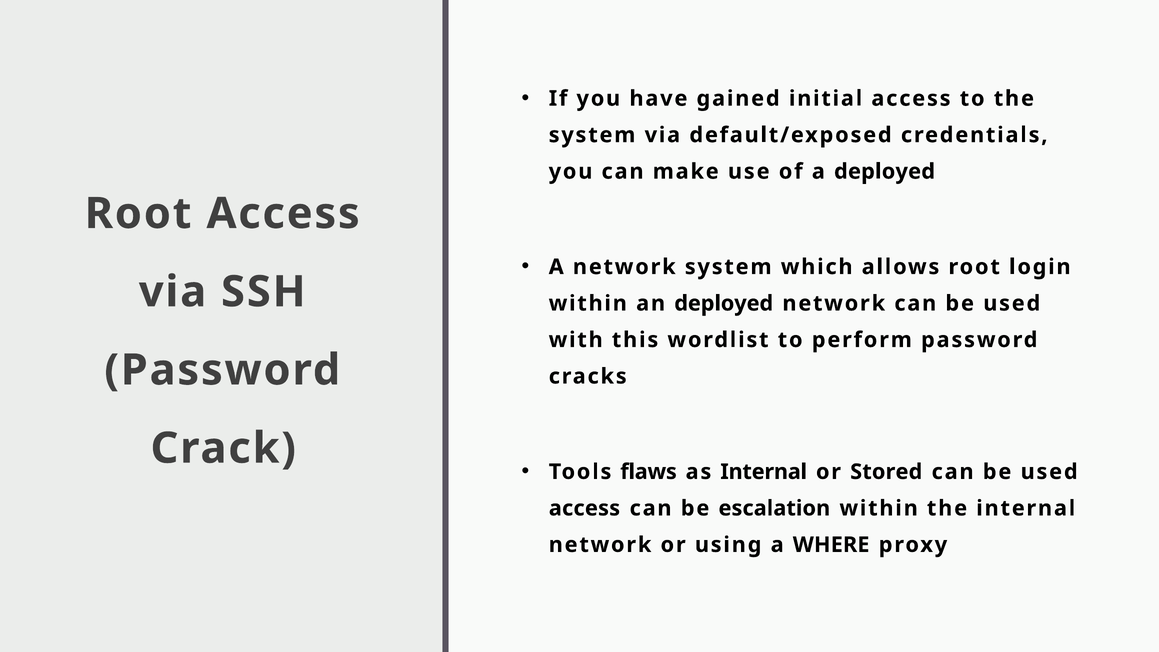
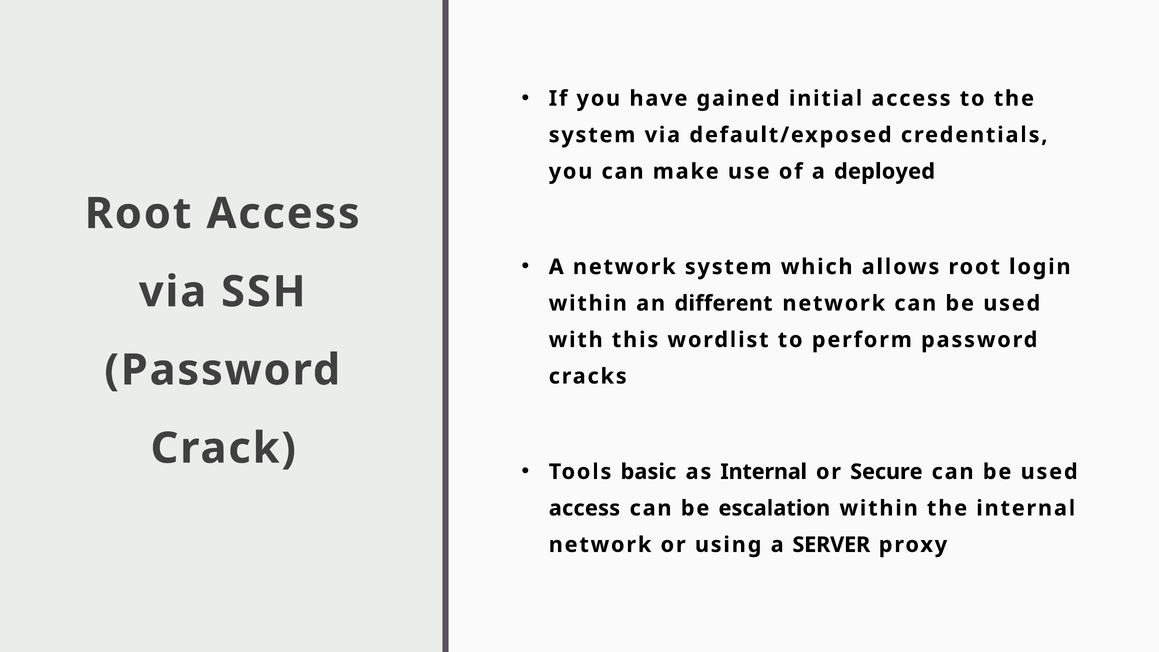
an deployed: deployed -> different
flaws: flaws -> basic
Stored: Stored -> Secure
WHERE: WHERE -> SERVER
